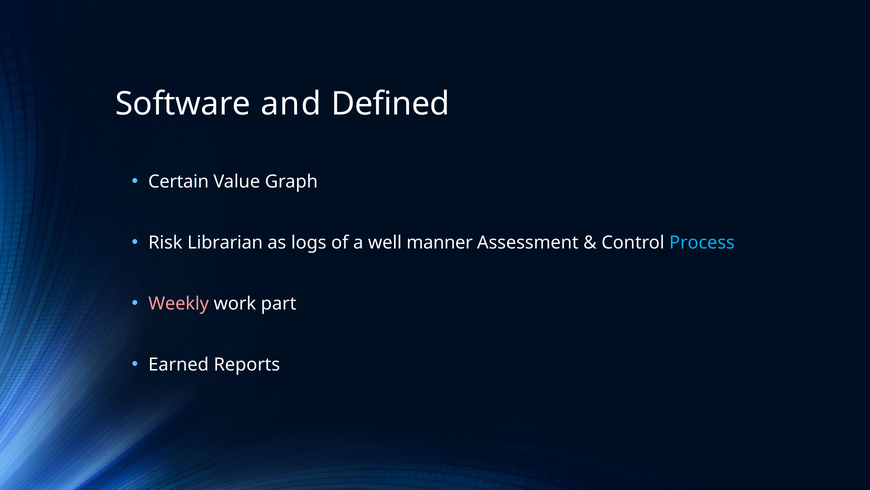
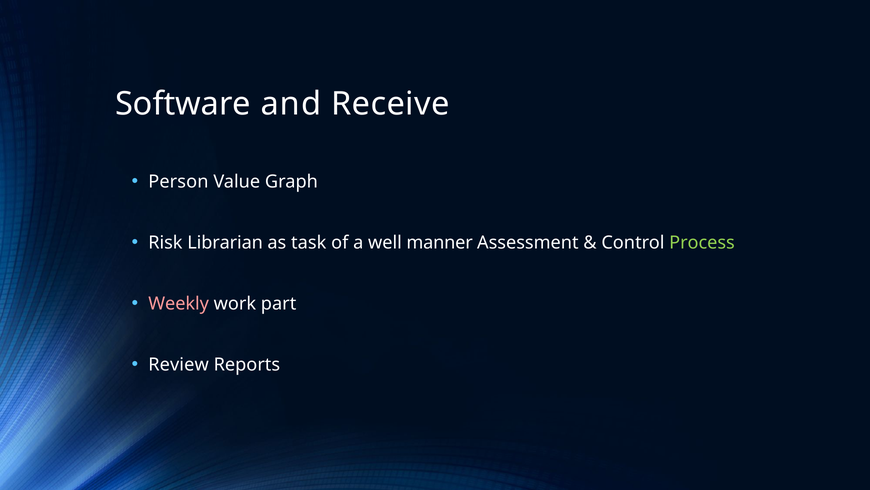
Defined: Defined -> Receive
Certain: Certain -> Person
logs: logs -> task
Process colour: light blue -> light green
Earned: Earned -> Review
